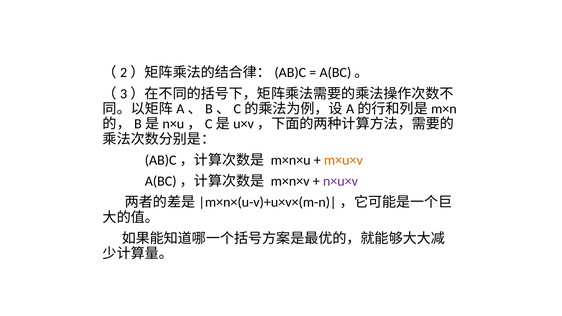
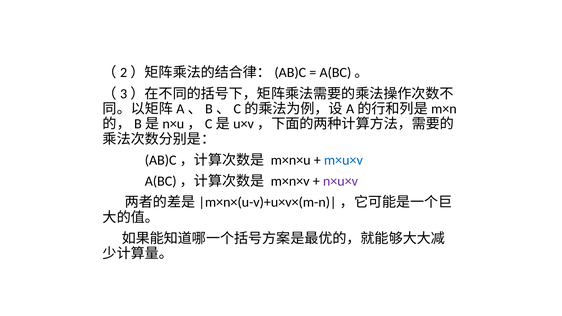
m×u×v colour: orange -> blue
